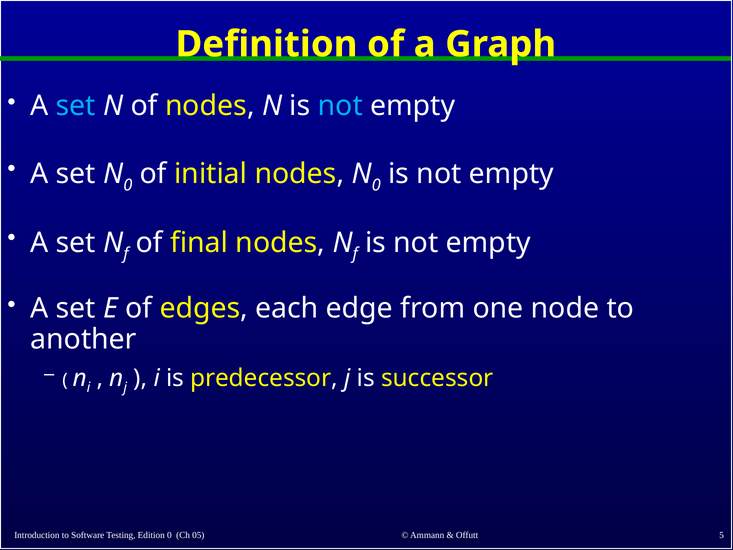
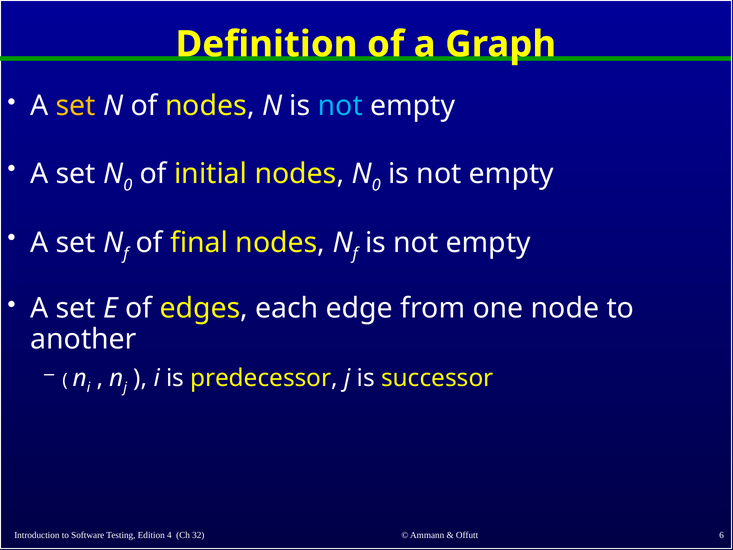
set at (76, 106) colour: light blue -> yellow
Edition 0: 0 -> 4
05: 05 -> 32
5: 5 -> 6
